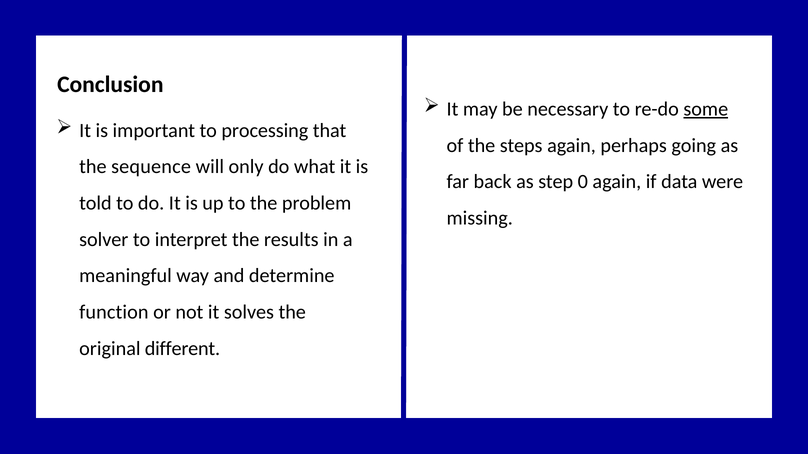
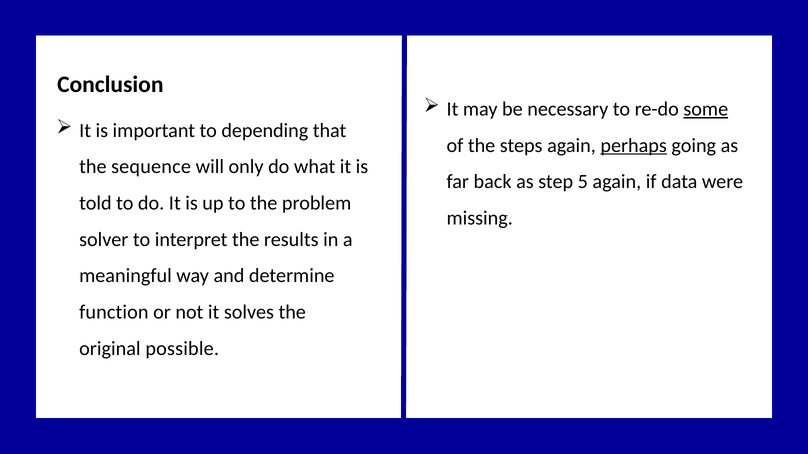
processing: processing -> depending
perhaps underline: none -> present
0: 0 -> 5
different: different -> possible
